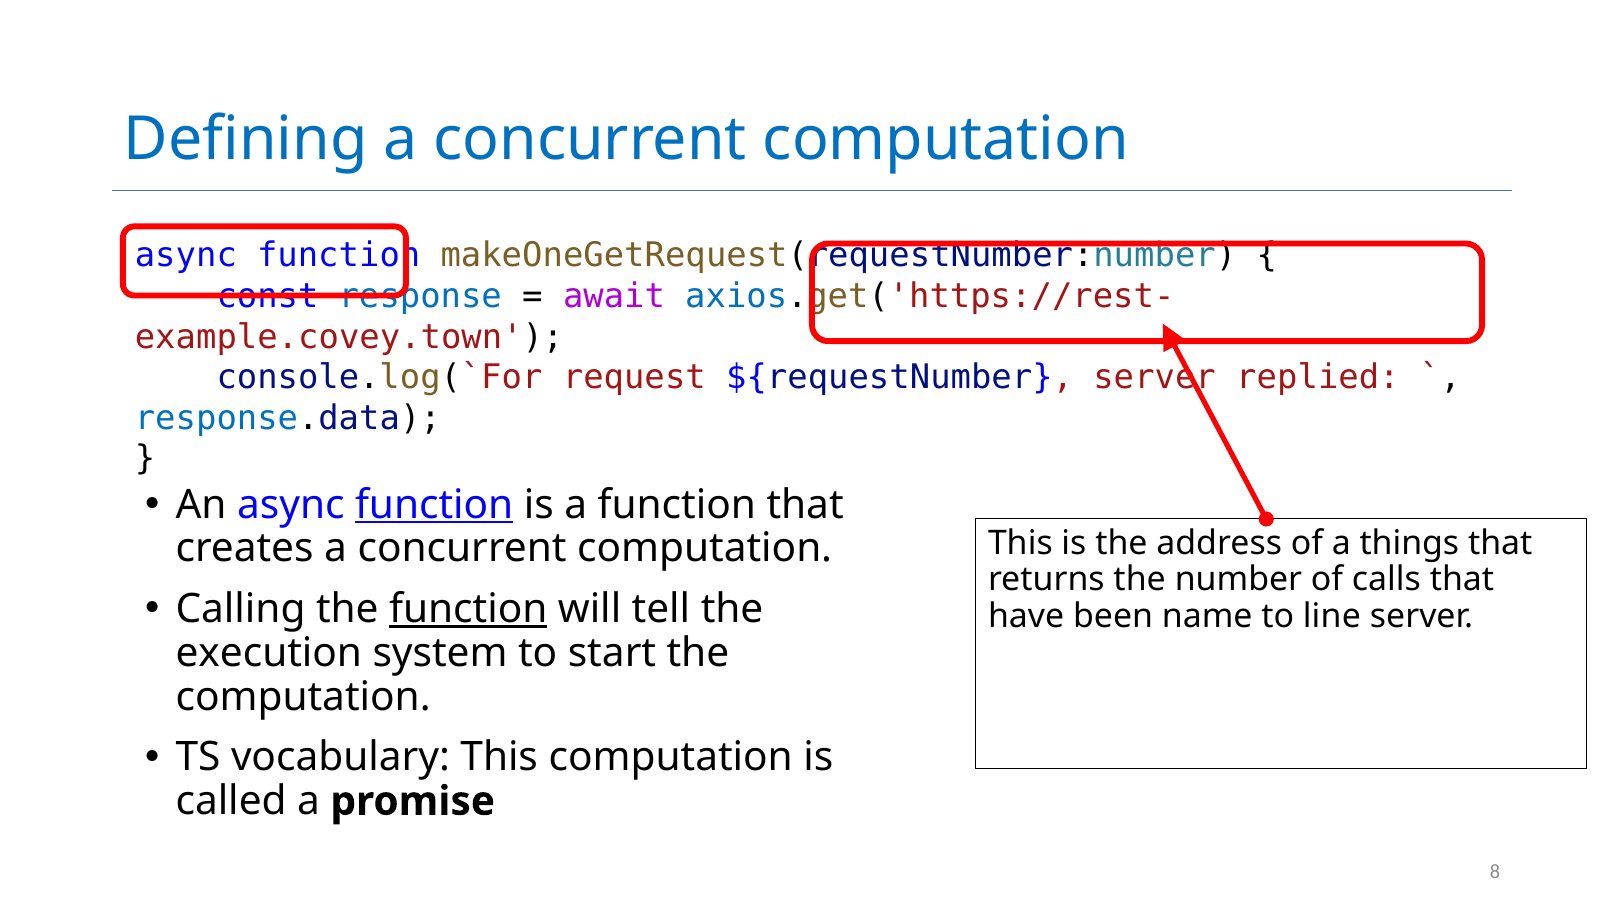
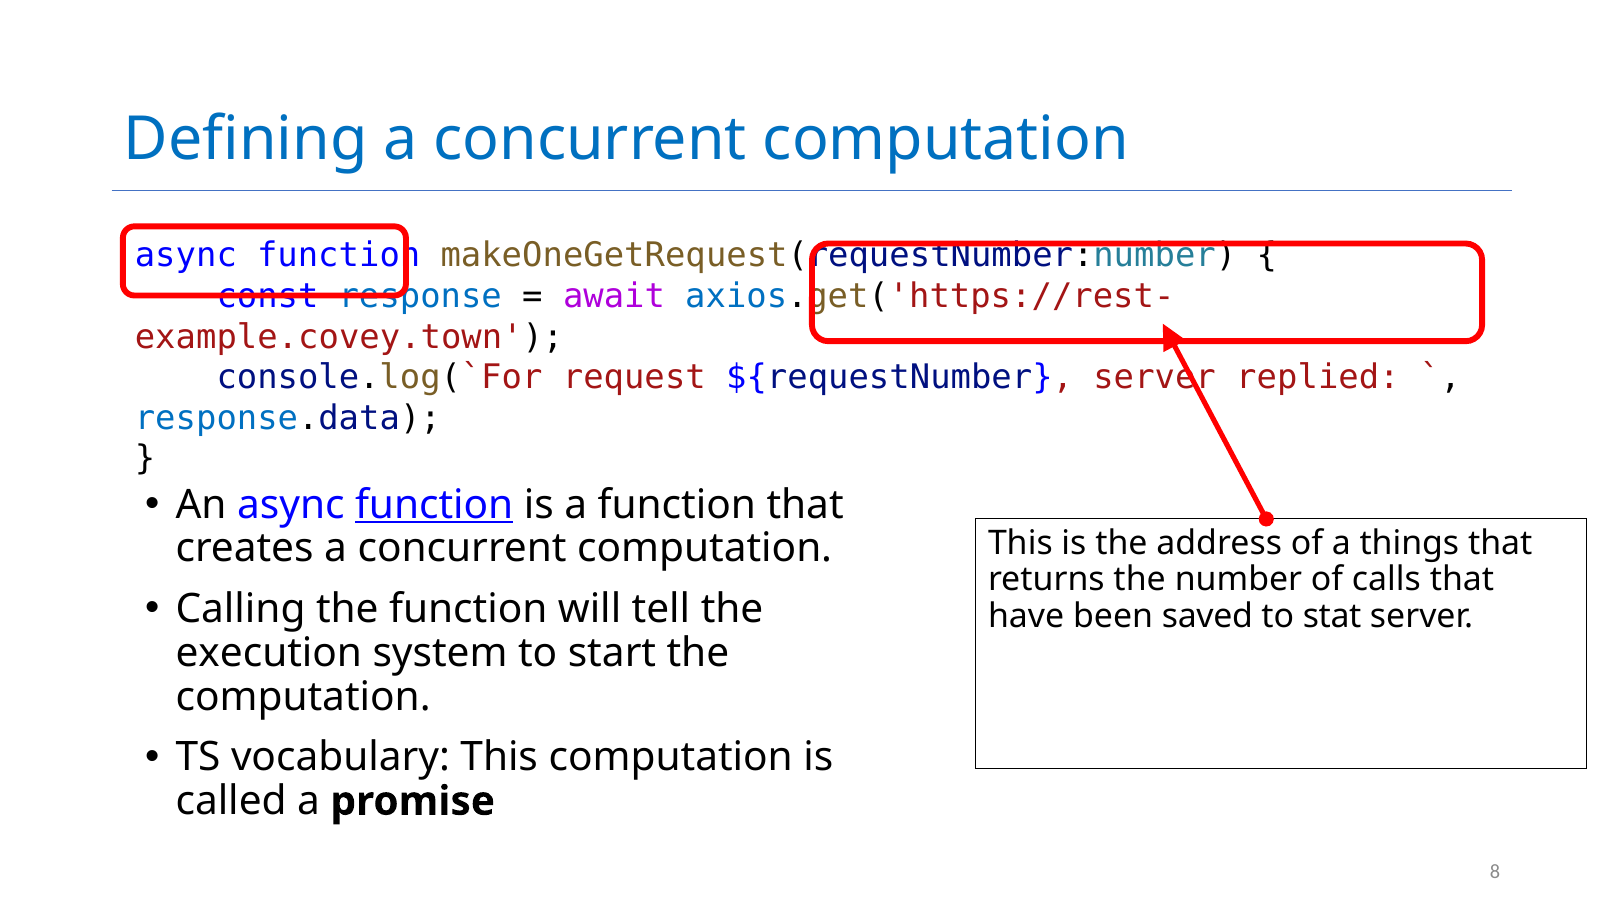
function at (468, 610) underline: present -> none
name: name -> saved
line: line -> stat
